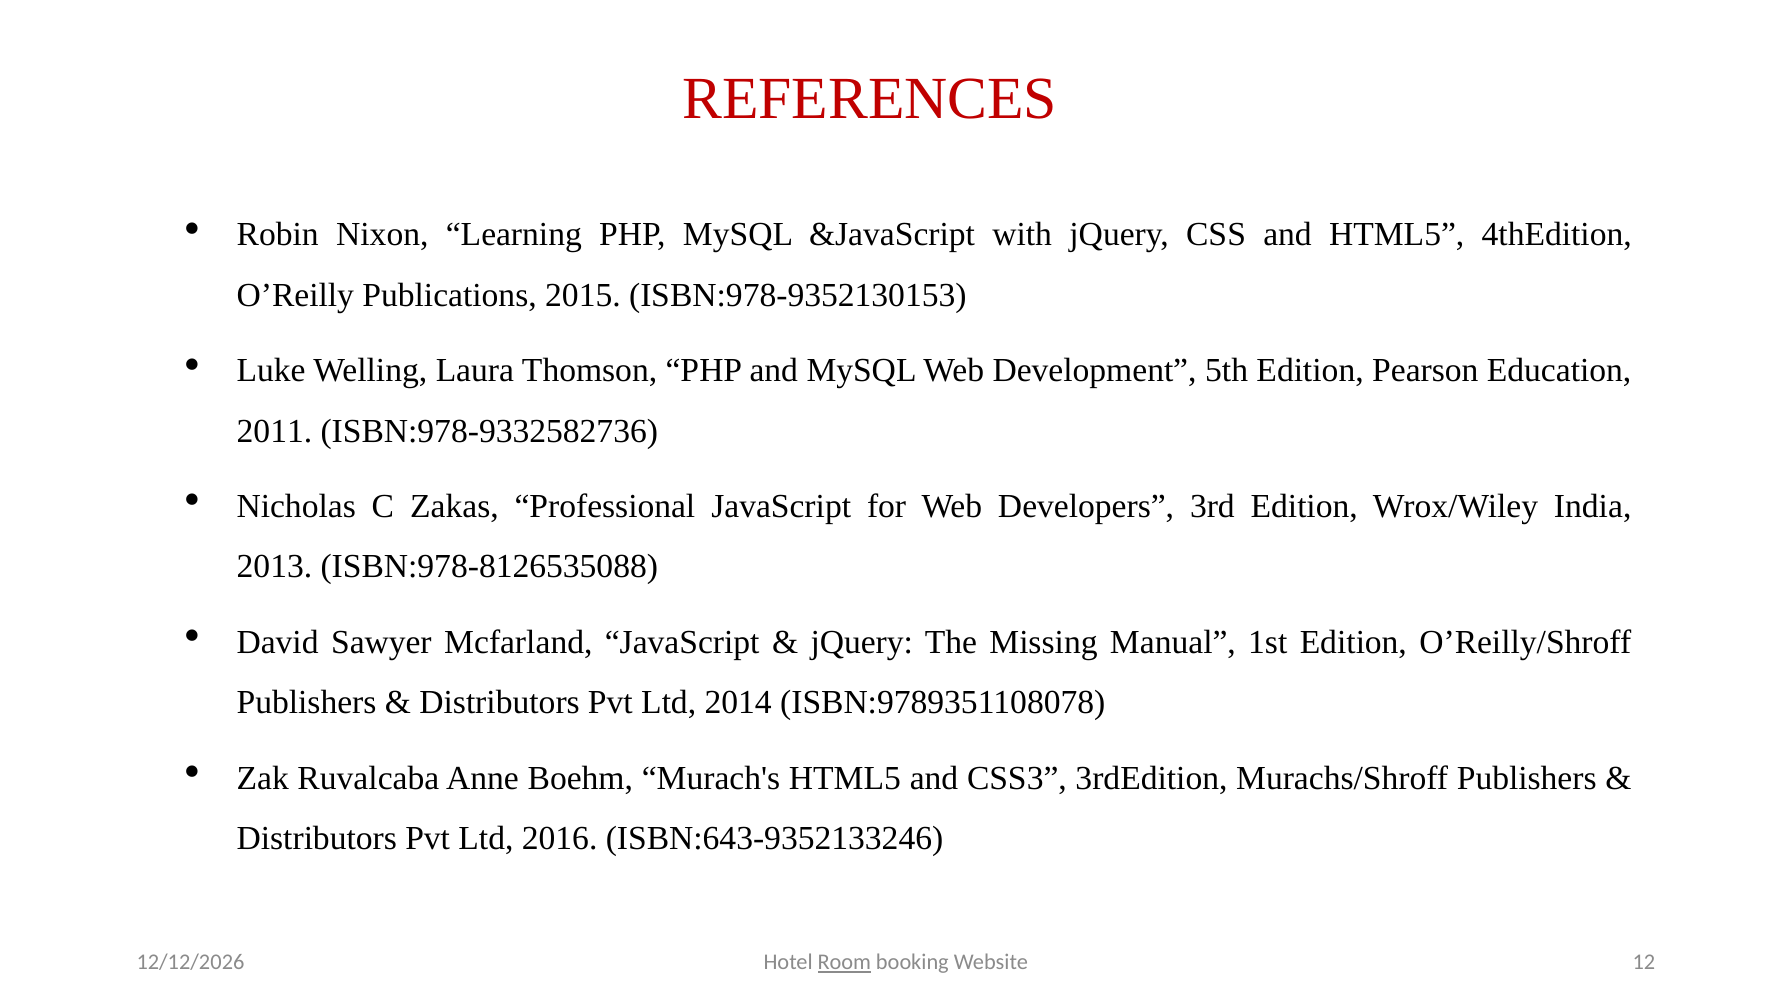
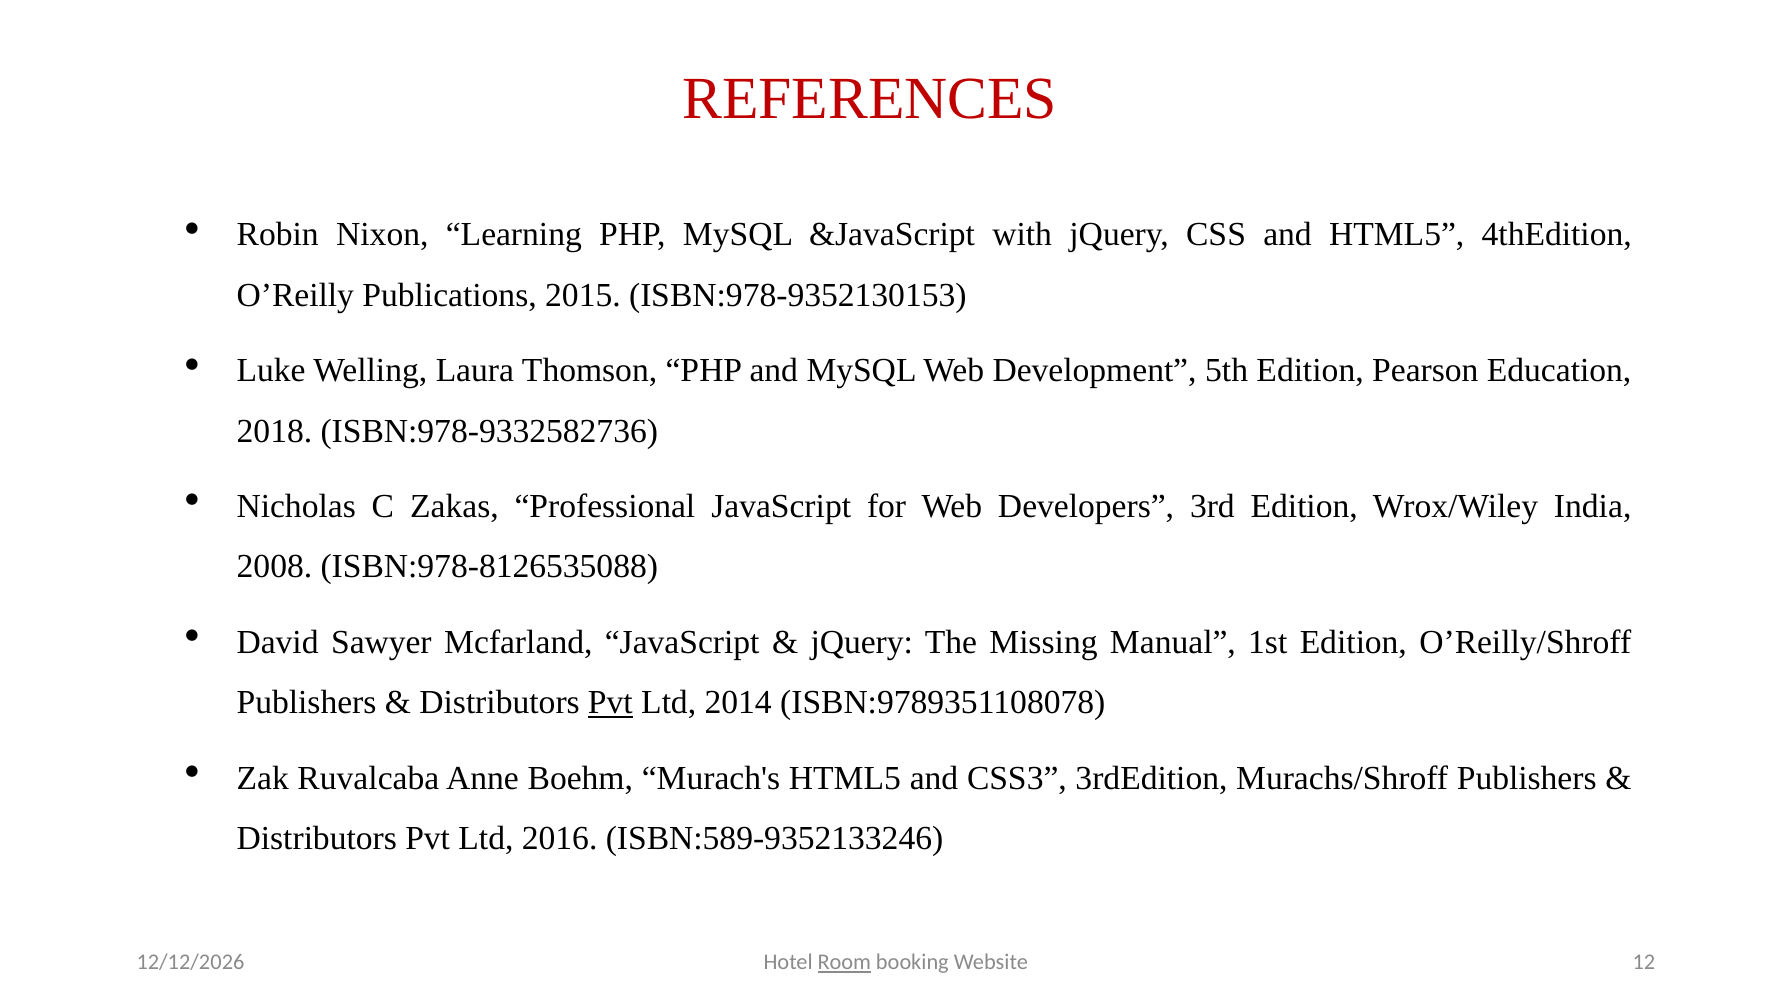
2011: 2011 -> 2018
2013: 2013 -> 2008
Pvt at (610, 703) underline: none -> present
ISBN:643-9352133246: ISBN:643-9352133246 -> ISBN:589-9352133246
